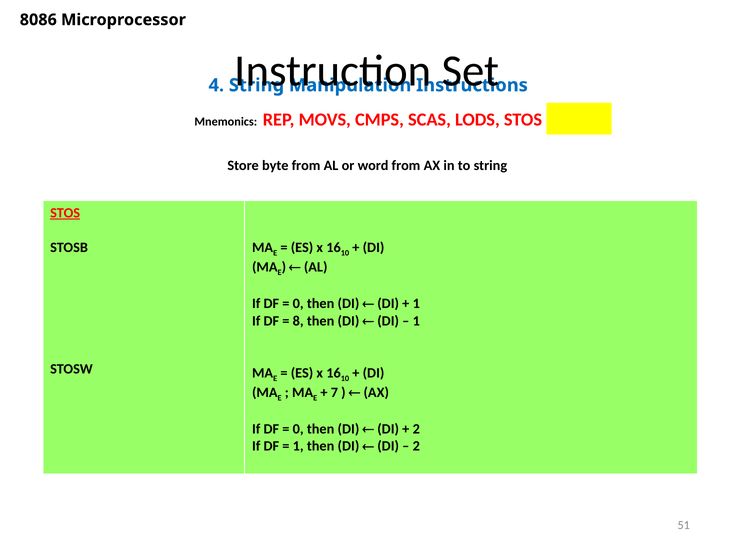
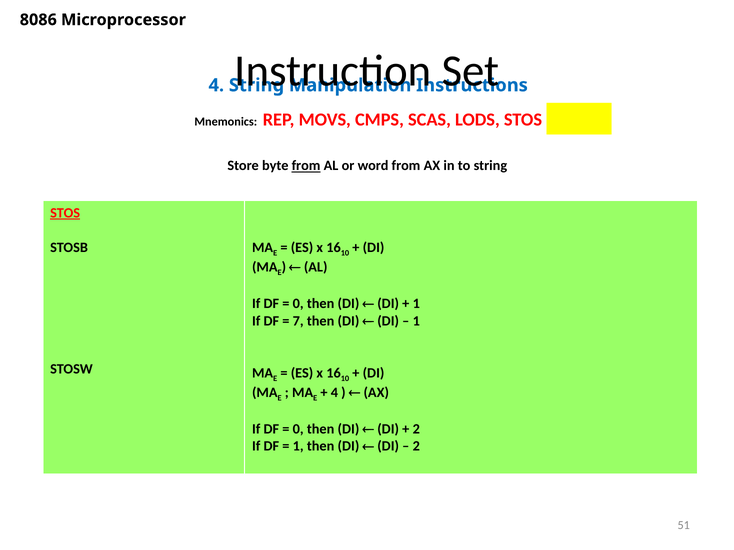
from at (306, 166) underline: none -> present
8: 8 -> 7
7 at (334, 393): 7 -> 4
